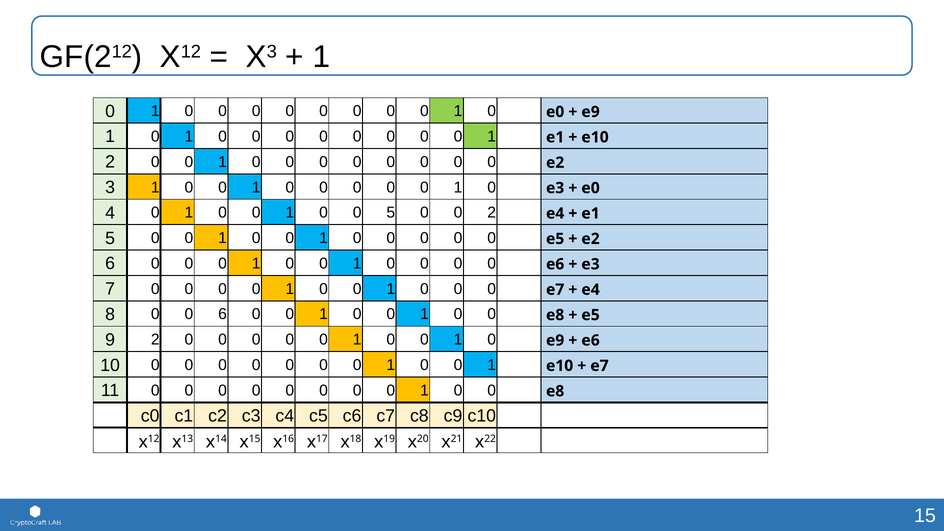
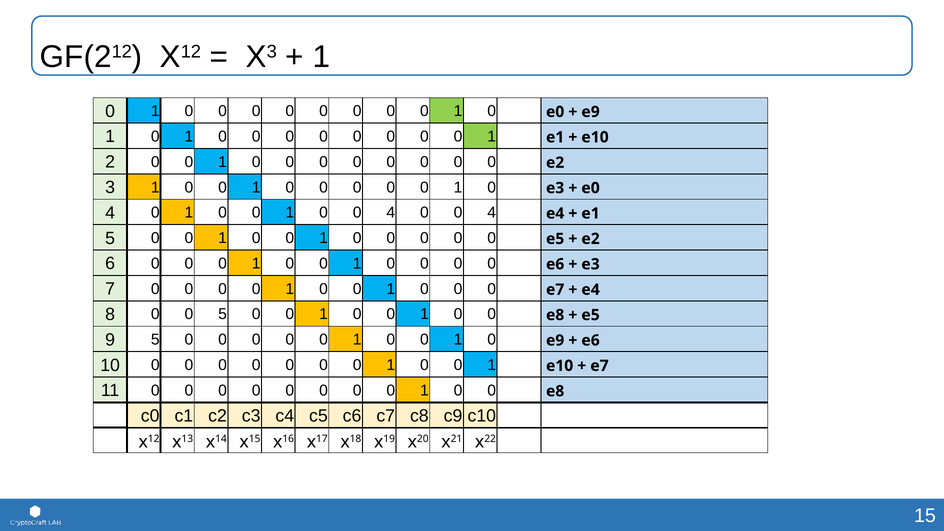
1 0 0 5: 5 -> 4
2 at (492, 213): 2 -> 4
0 6: 6 -> 5
9 2: 2 -> 5
